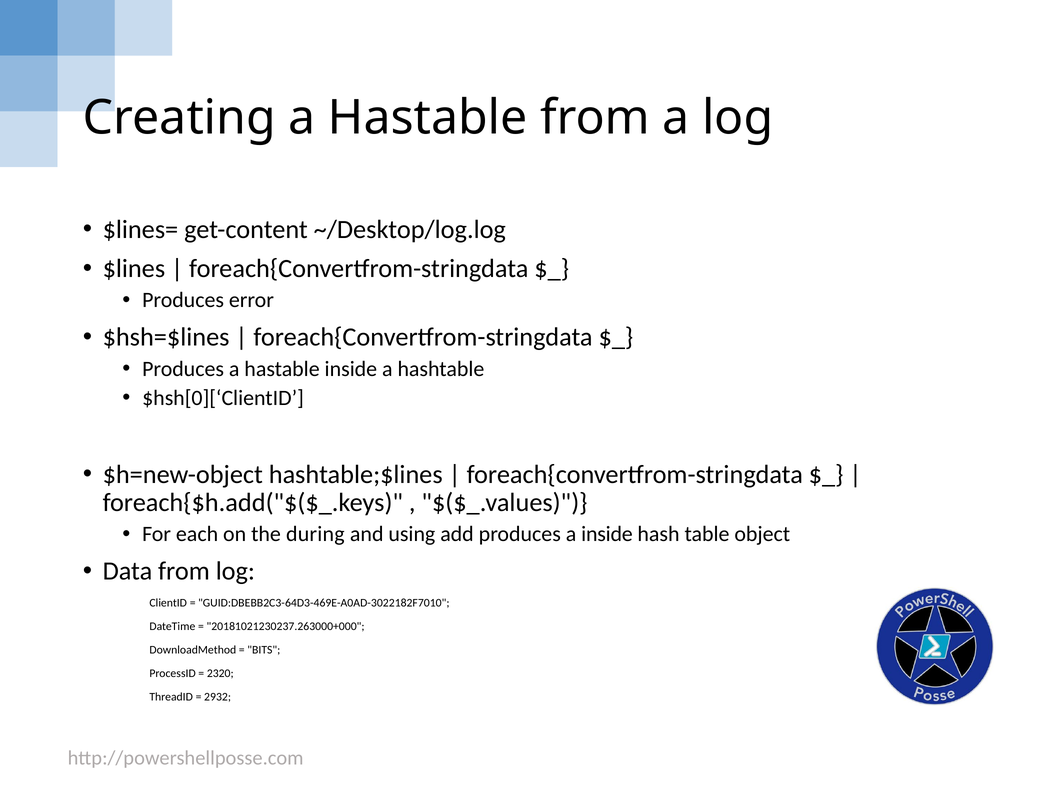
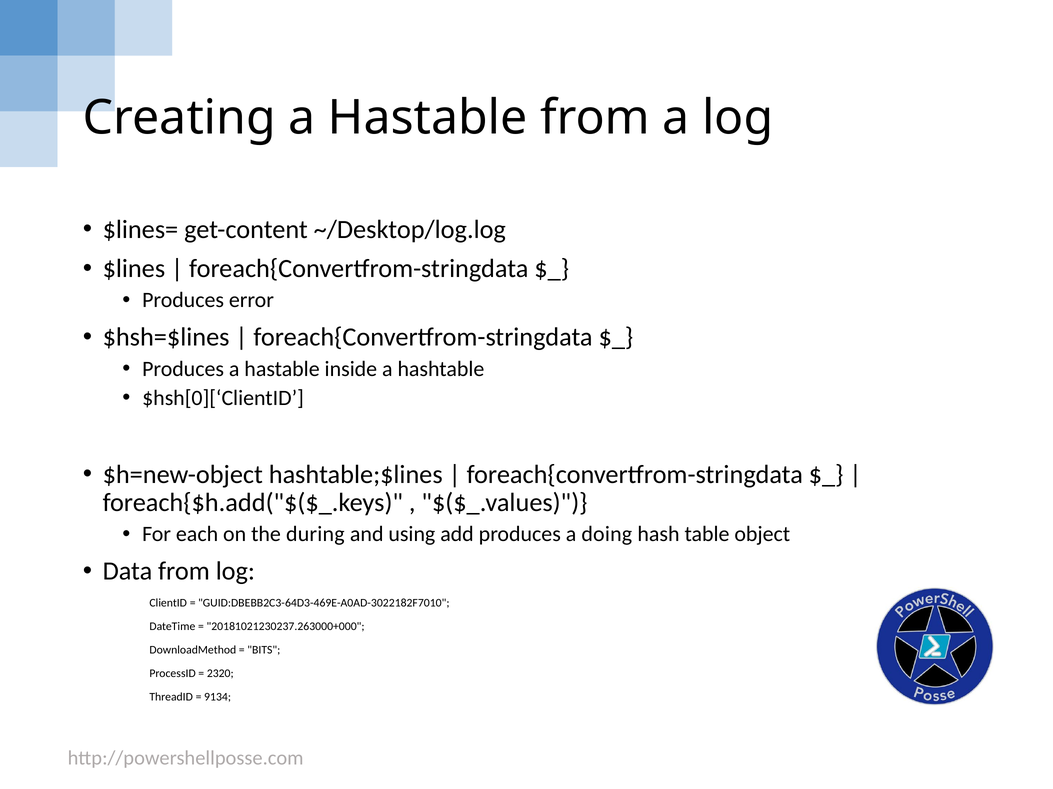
a inside: inside -> doing
2932: 2932 -> 9134
